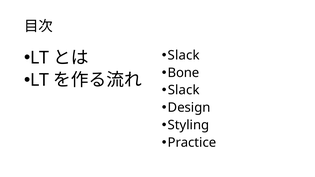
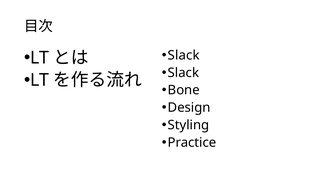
Bone at (183, 73): Bone -> Slack
Slack at (184, 90): Slack -> Bone
